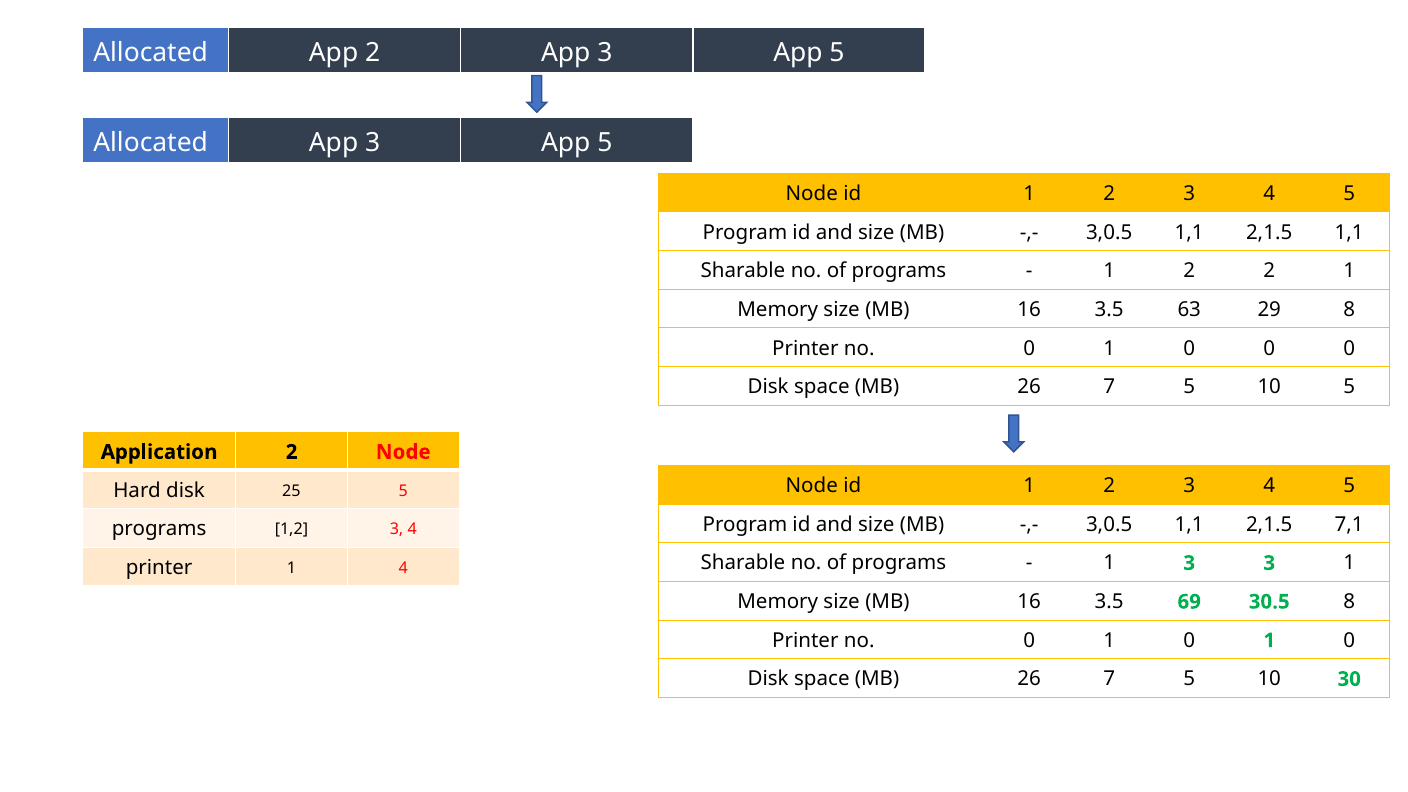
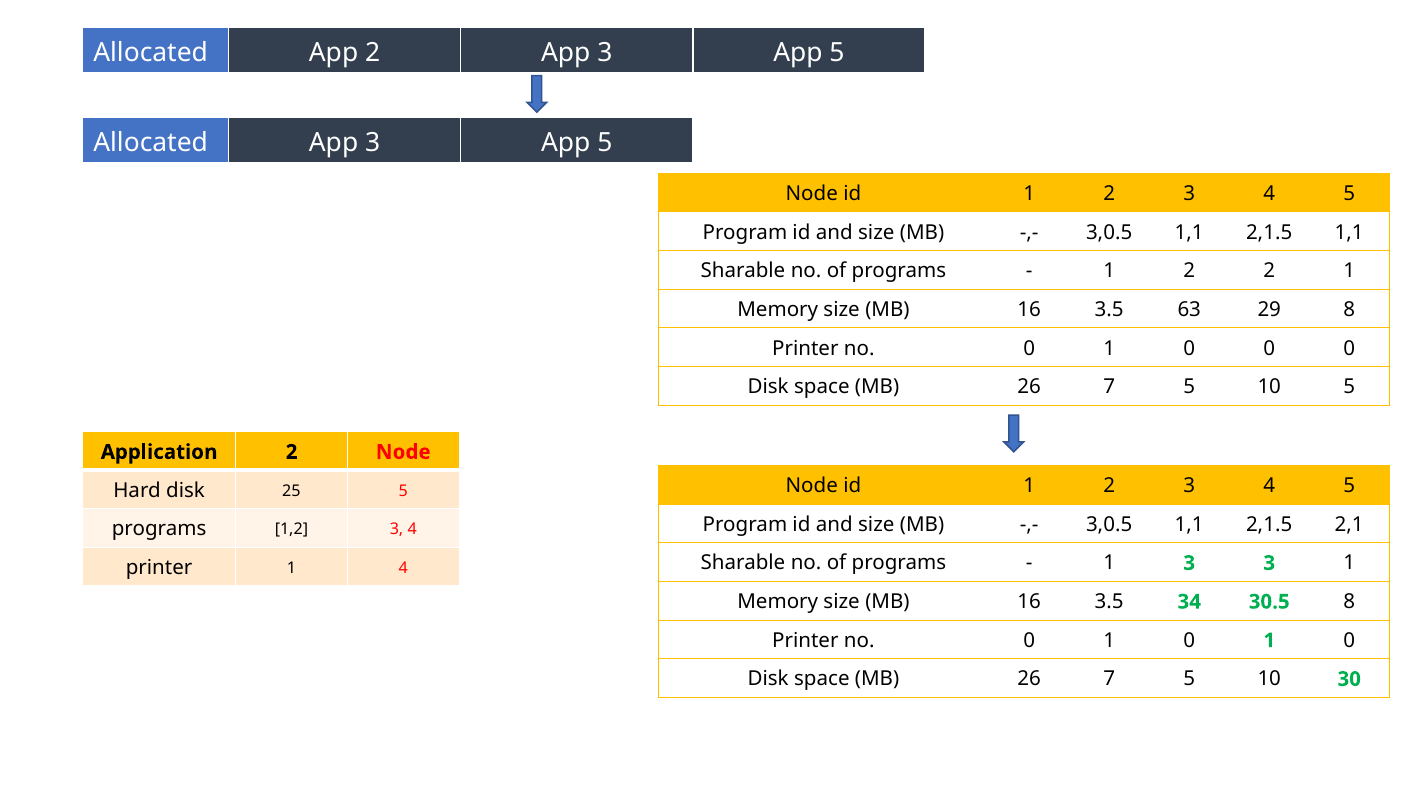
7,1: 7,1 -> 2,1
69: 69 -> 34
